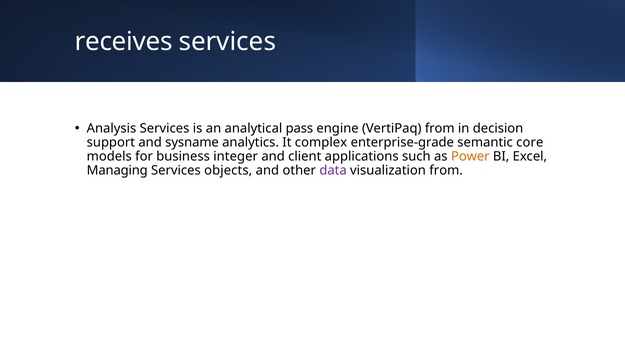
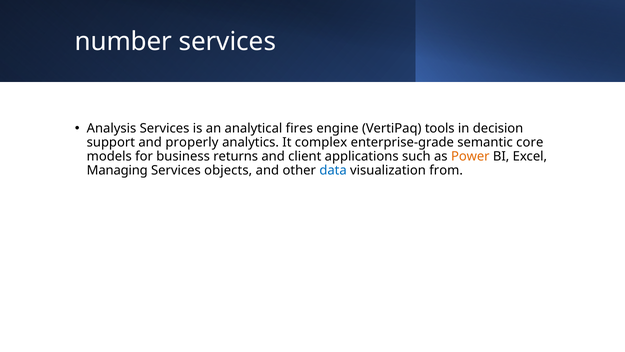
receives: receives -> number
pass: pass -> fires
VertiPaq from: from -> tools
sysname: sysname -> properly
integer: integer -> returns
data colour: purple -> blue
